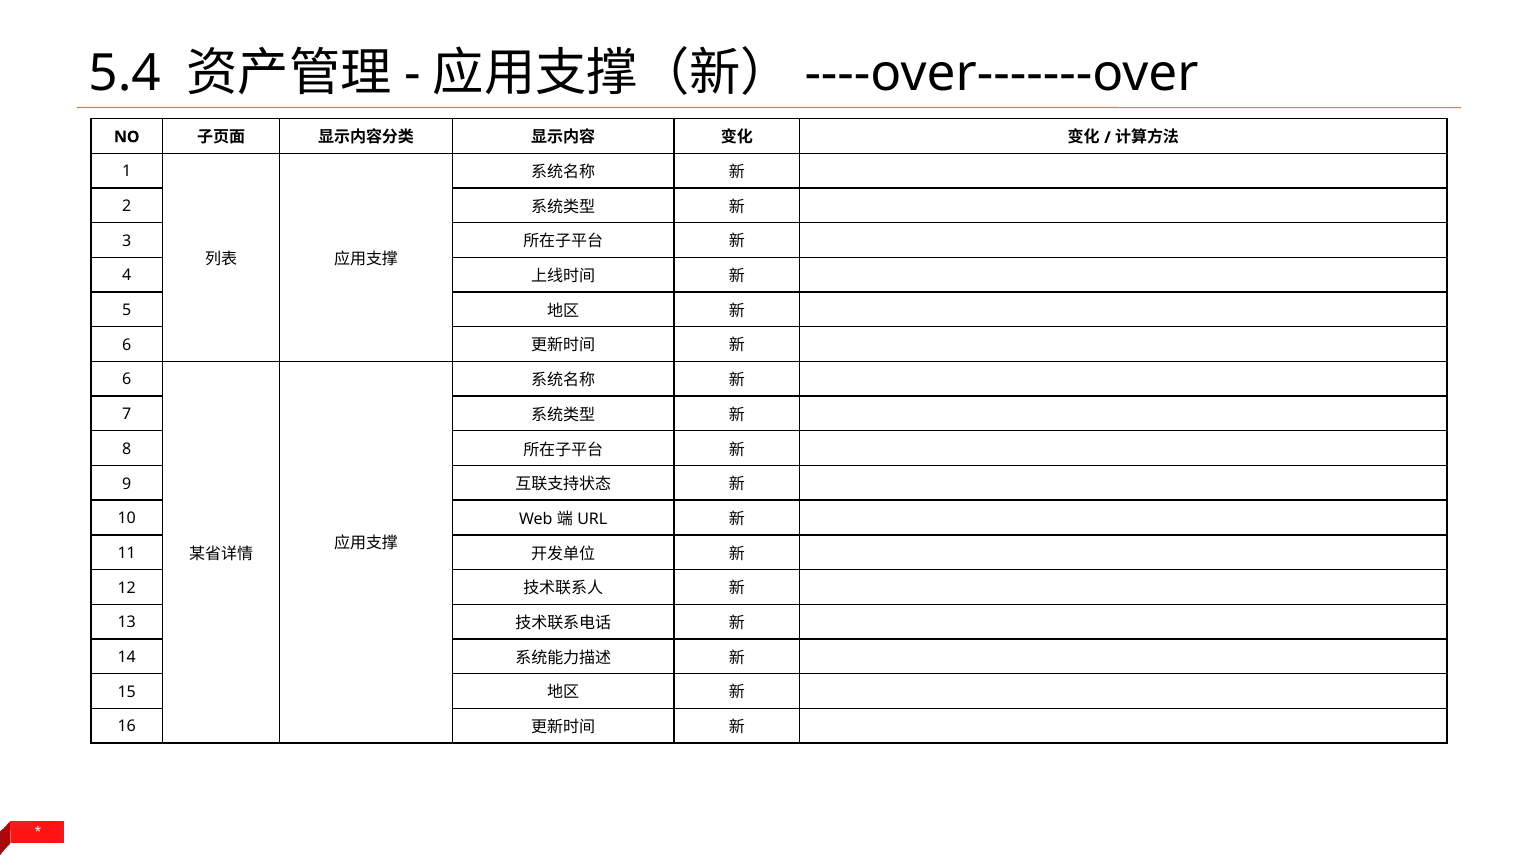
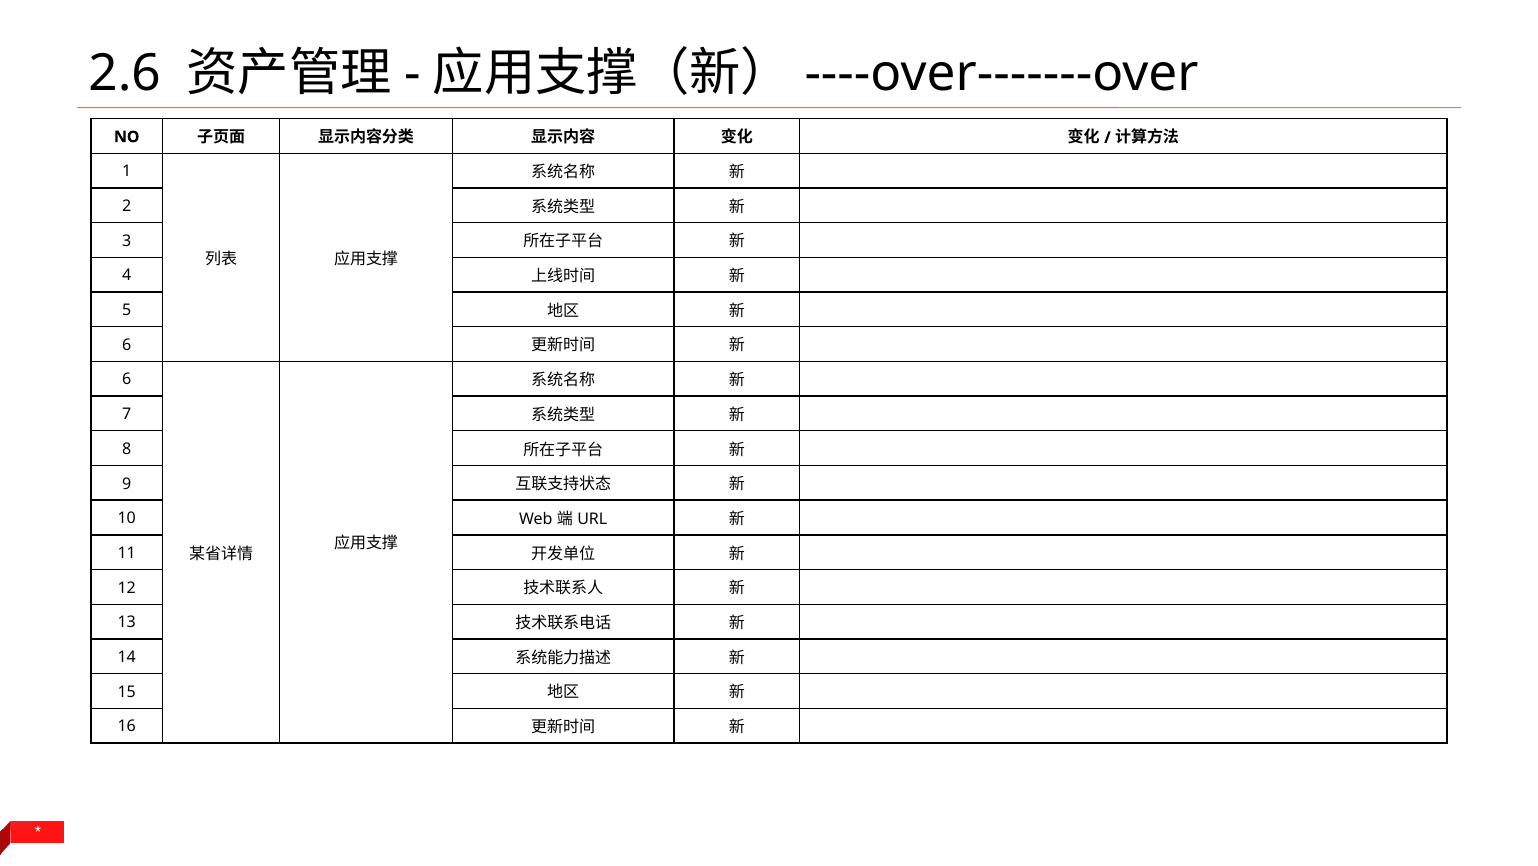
5.4: 5.4 -> 2.6
